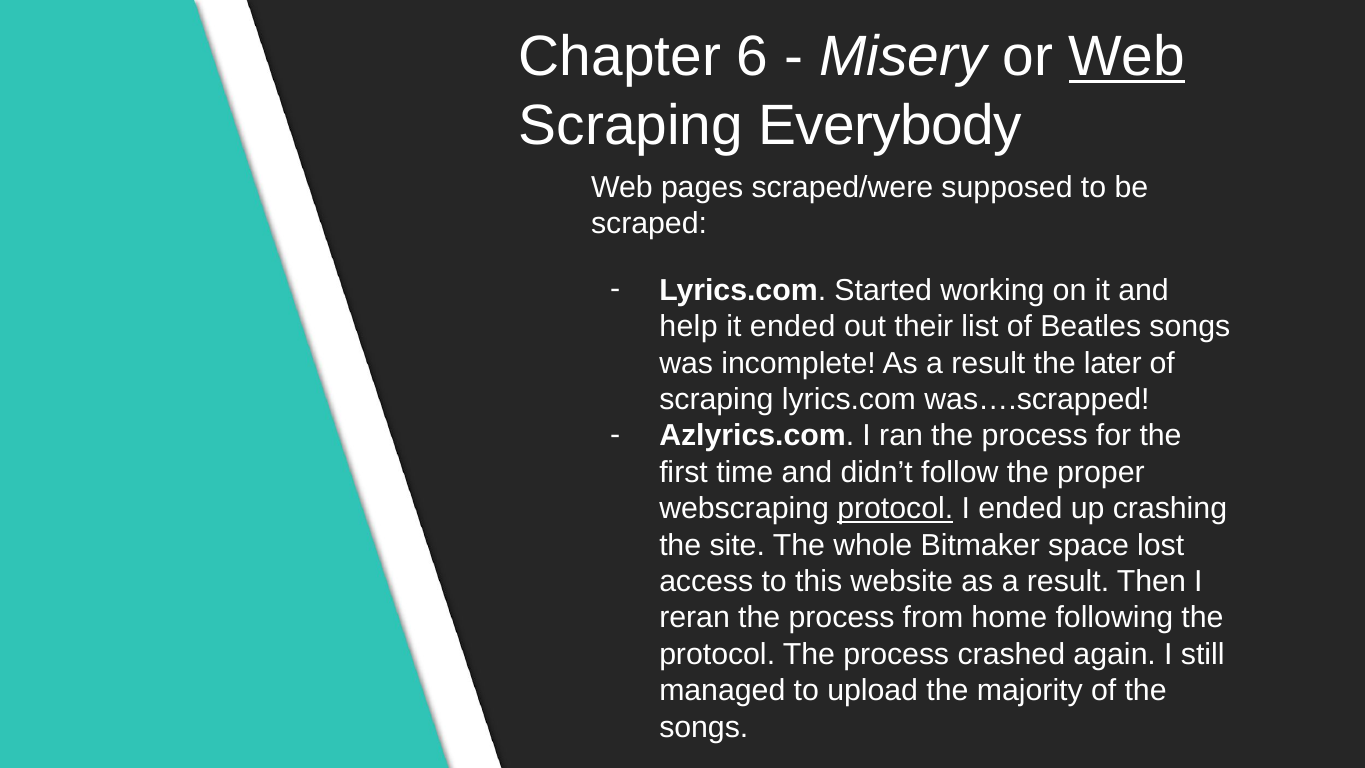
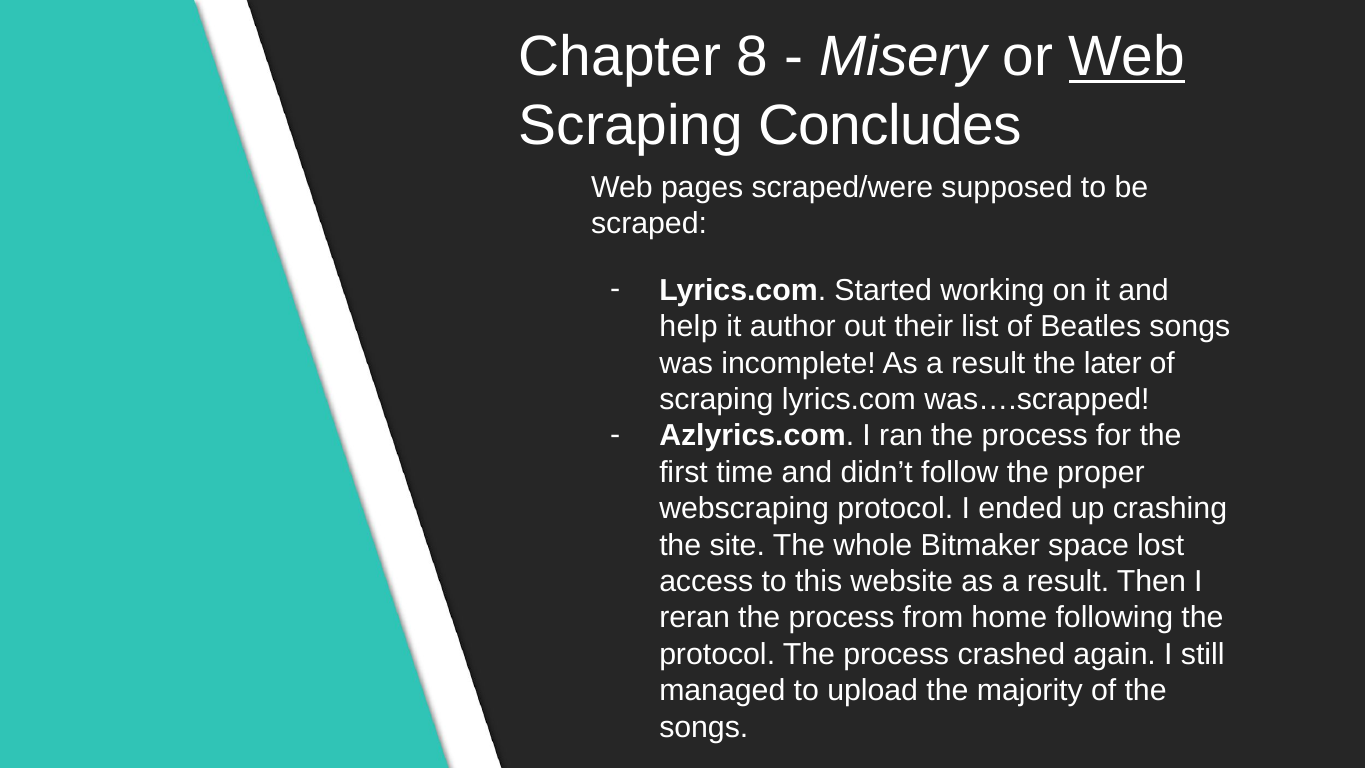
6: 6 -> 8
Everybody: Everybody -> Concludes
it ended: ended -> author
protocol at (895, 509) underline: present -> none
